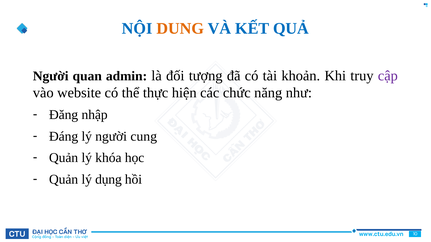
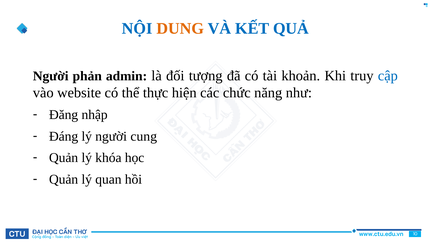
quan: quan -> phản
cập colour: purple -> blue
dụng: dụng -> quan
